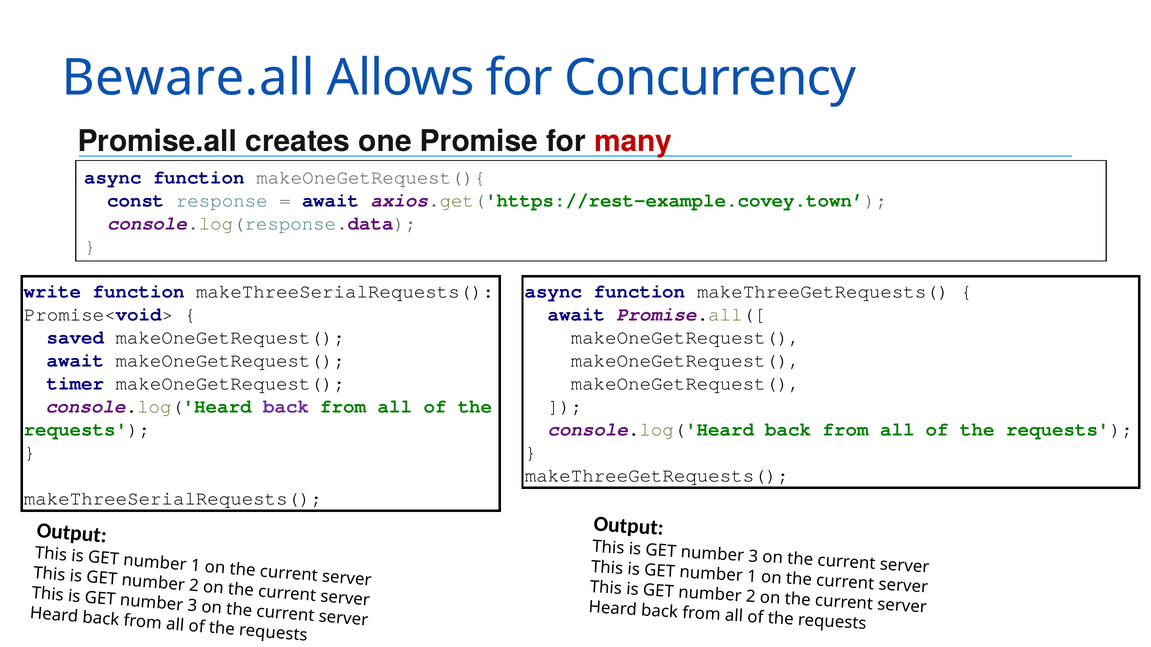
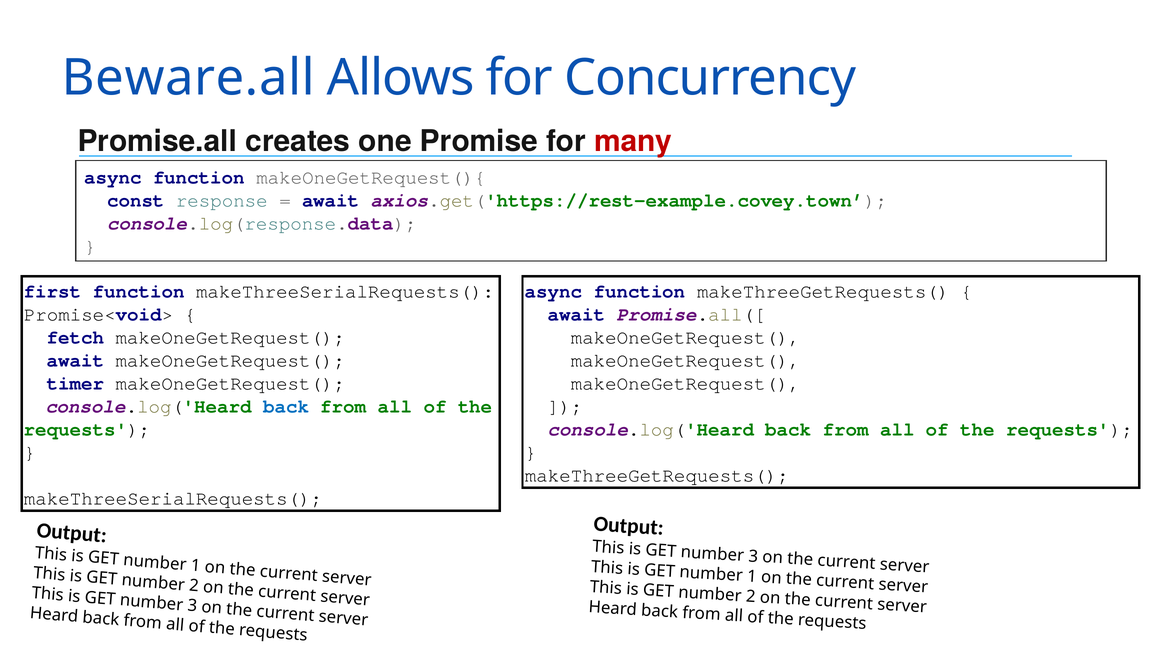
write: write -> first
saved: saved -> fetch
back at (286, 407) colour: purple -> blue
